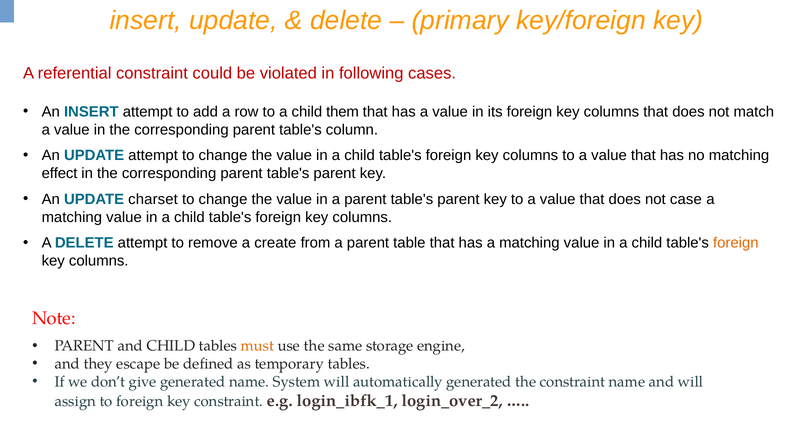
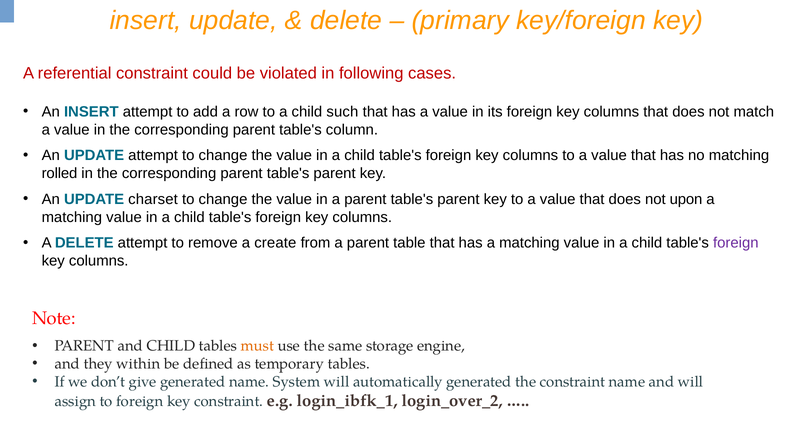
them: them -> such
effect: effect -> rolled
case: case -> upon
foreign at (736, 243) colour: orange -> purple
escape: escape -> within
